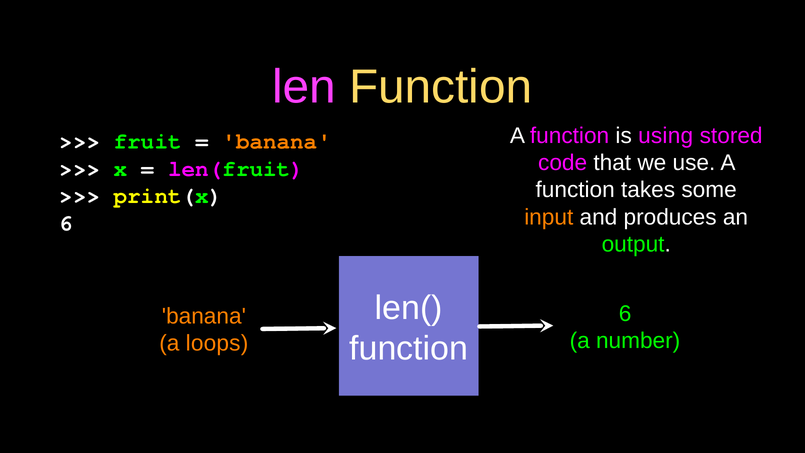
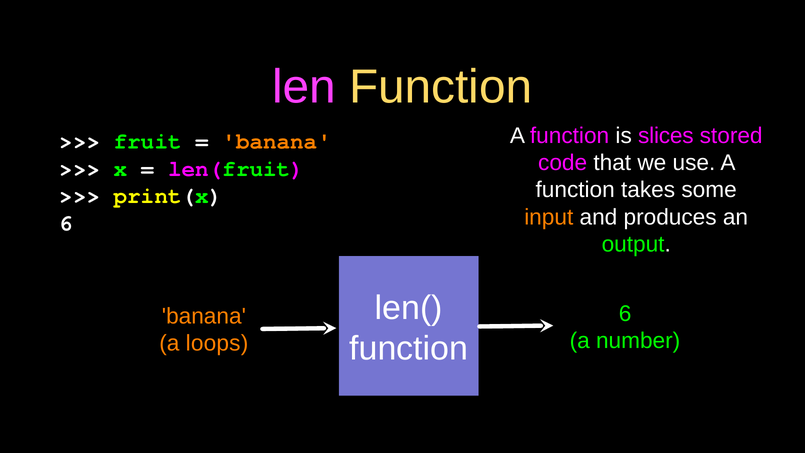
using: using -> slices
